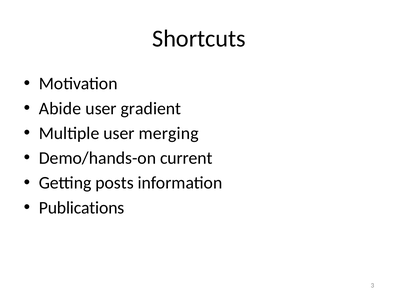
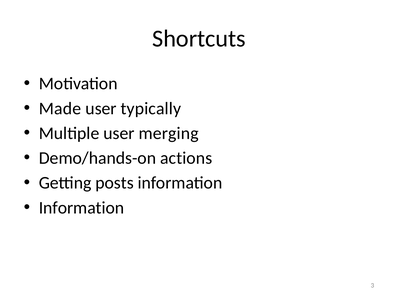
Abide: Abide -> Made
gradient: gradient -> typically
current: current -> actions
Publications at (82, 207): Publications -> Information
